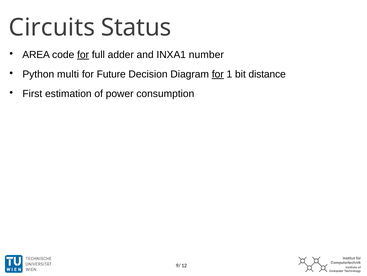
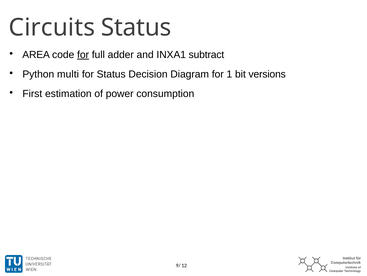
number: number -> subtract
for Future: Future -> Status
for at (218, 74) underline: present -> none
distance: distance -> versions
